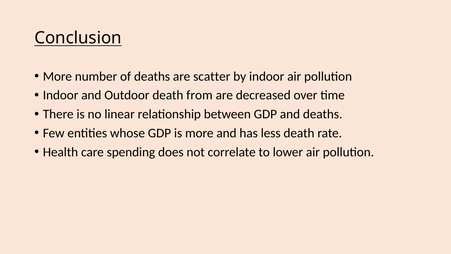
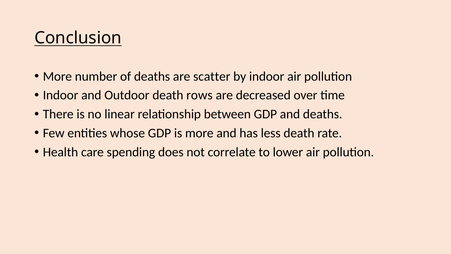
from: from -> rows
